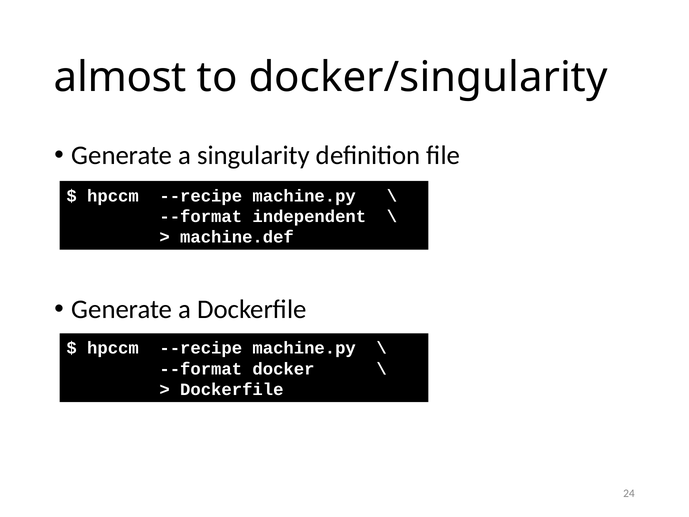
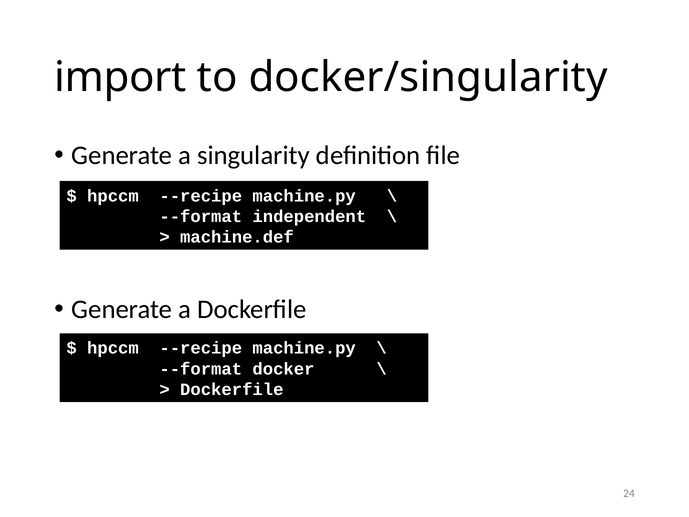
almost: almost -> import
